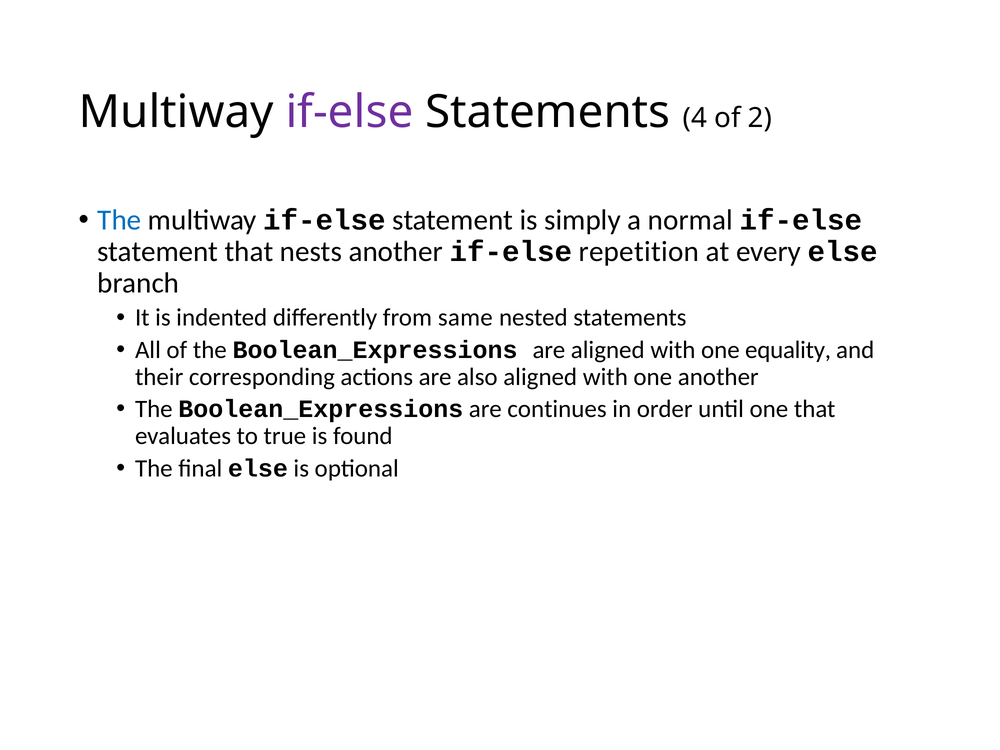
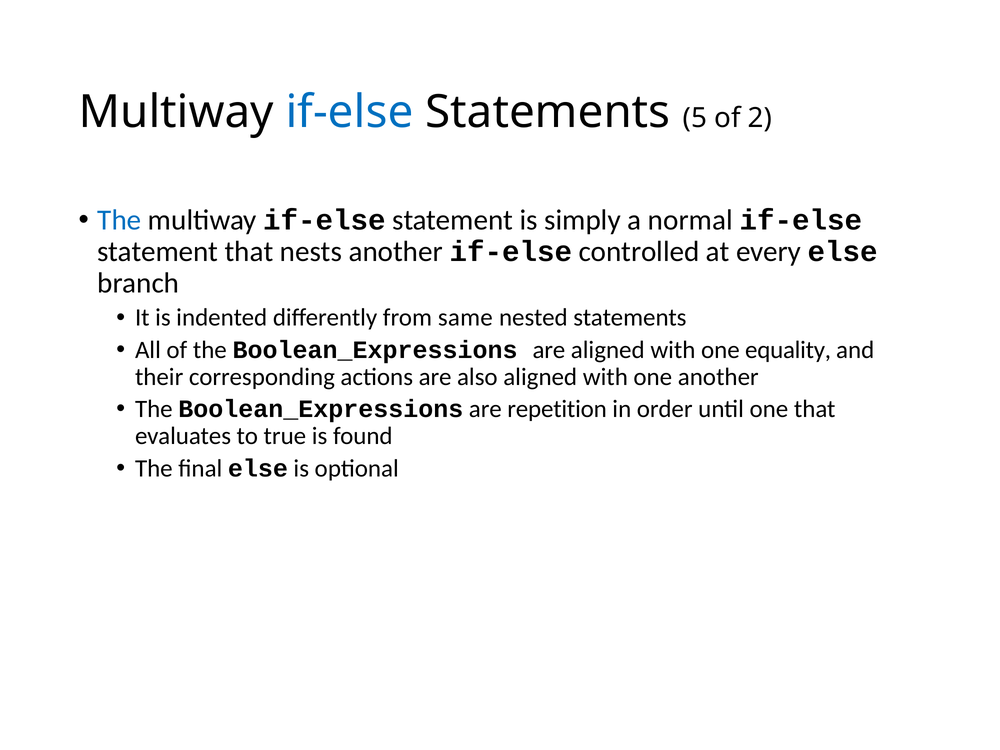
if-else at (350, 112) colour: purple -> blue
4: 4 -> 5
repetition: repetition -> controlled
continues: continues -> repetition
